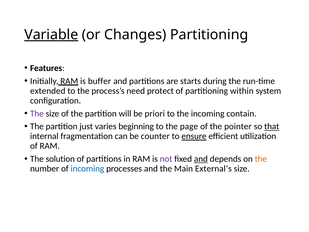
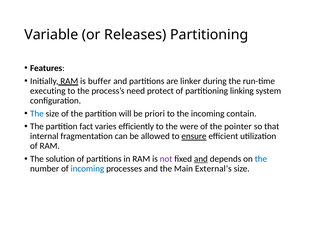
Variable underline: present -> none
Changes: Changes -> Releases
starts: starts -> linker
extended: extended -> executing
within: within -> linking
The at (37, 113) colour: purple -> blue
just: just -> fact
beginning: beginning -> efficiently
page: page -> were
that underline: present -> none
counter: counter -> allowed
the at (261, 159) colour: orange -> blue
